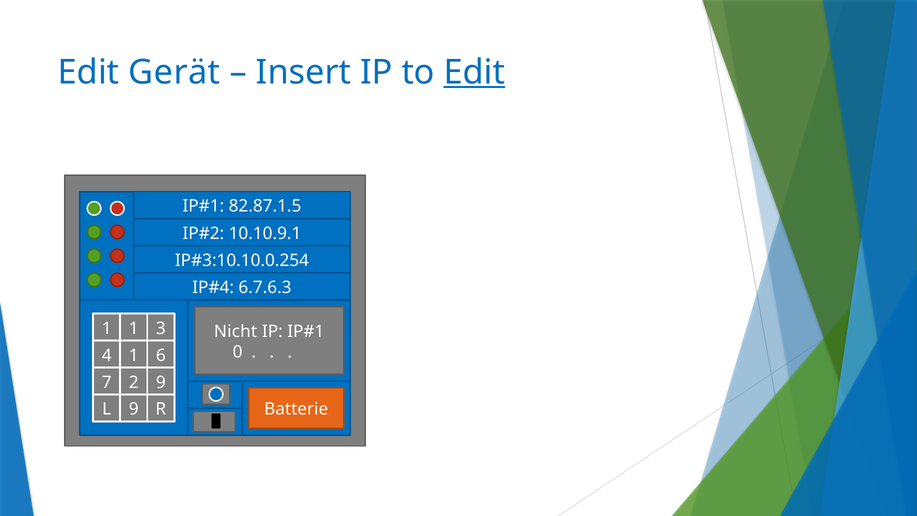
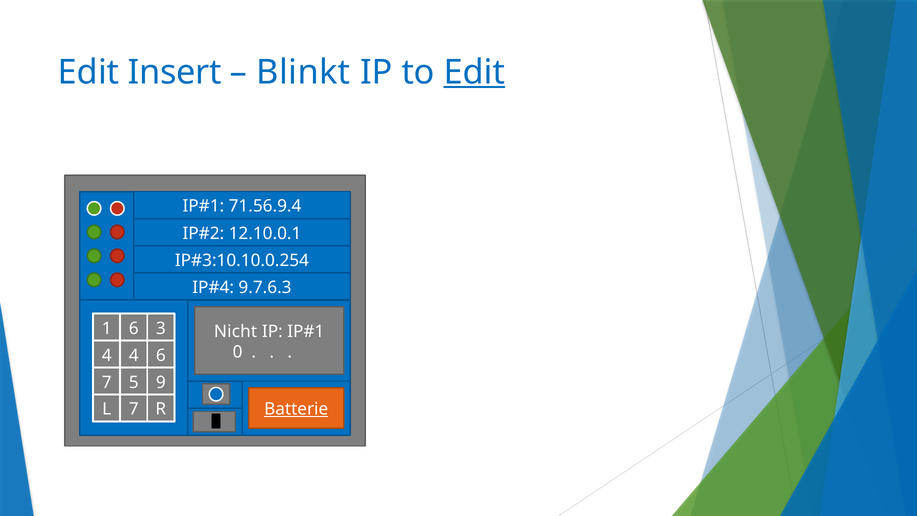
Gerät: Gerät -> Insert
Insert: Insert -> Blinkt
82.87.1.5: 82.87.1.5 -> 71.56.9.4
10.10.9.1: 10.10.9.1 -> 12.10.0.1
6.7.6.3: 6.7.6.3 -> 9.7.6.3
1 1: 1 -> 6
4 1: 1 -> 4
2: 2 -> 5
L 9: 9 -> 7
Batterie underline: none -> present
